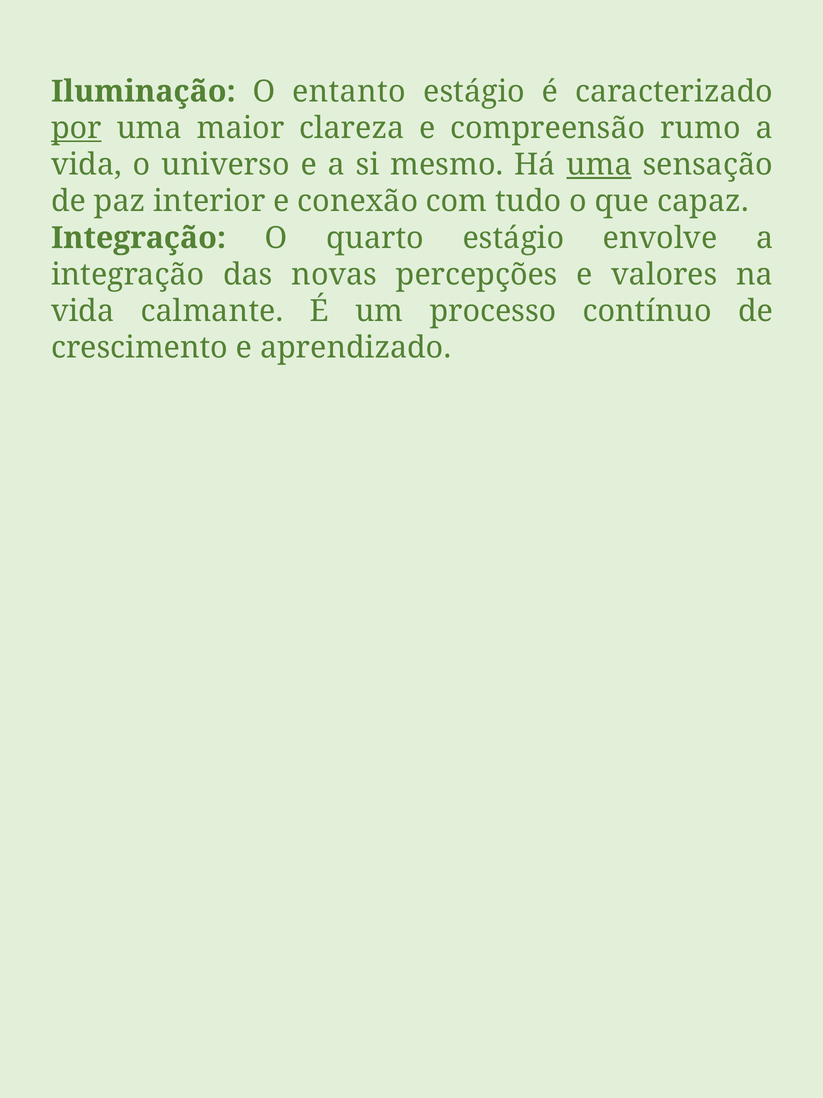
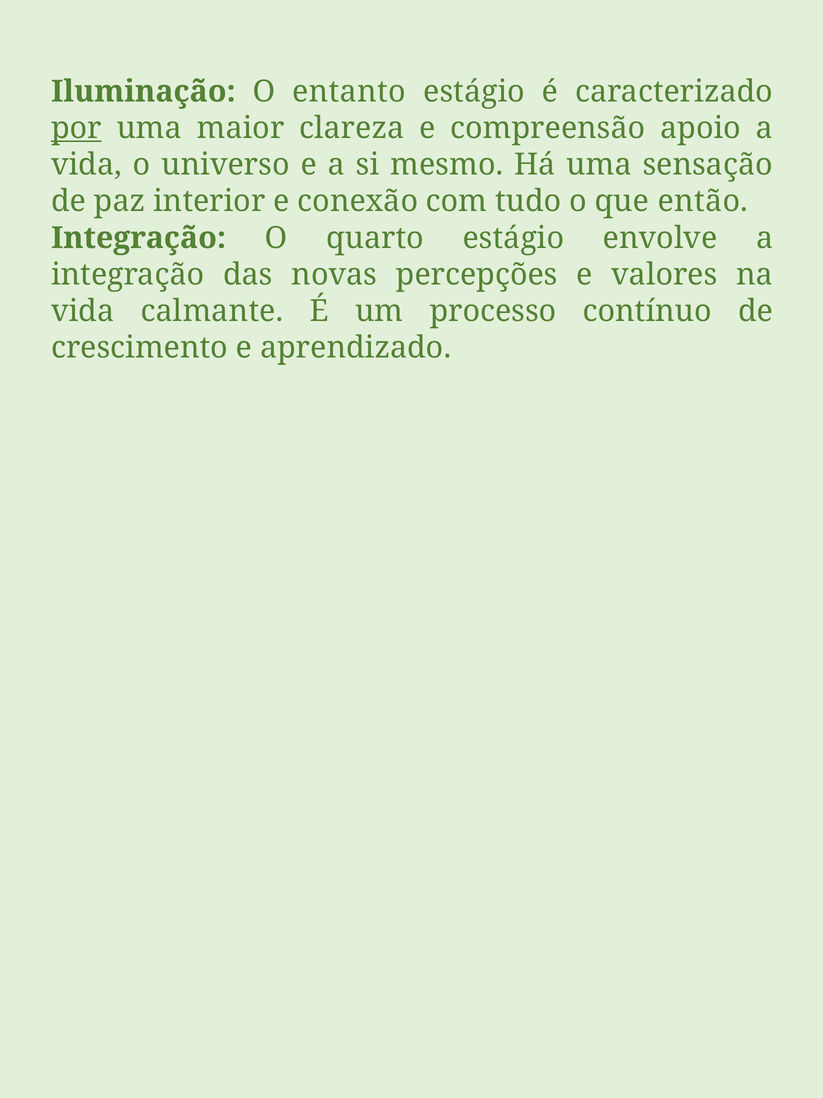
rumo: rumo -> apoio
uma at (599, 165) underline: present -> none
capaz: capaz -> então
